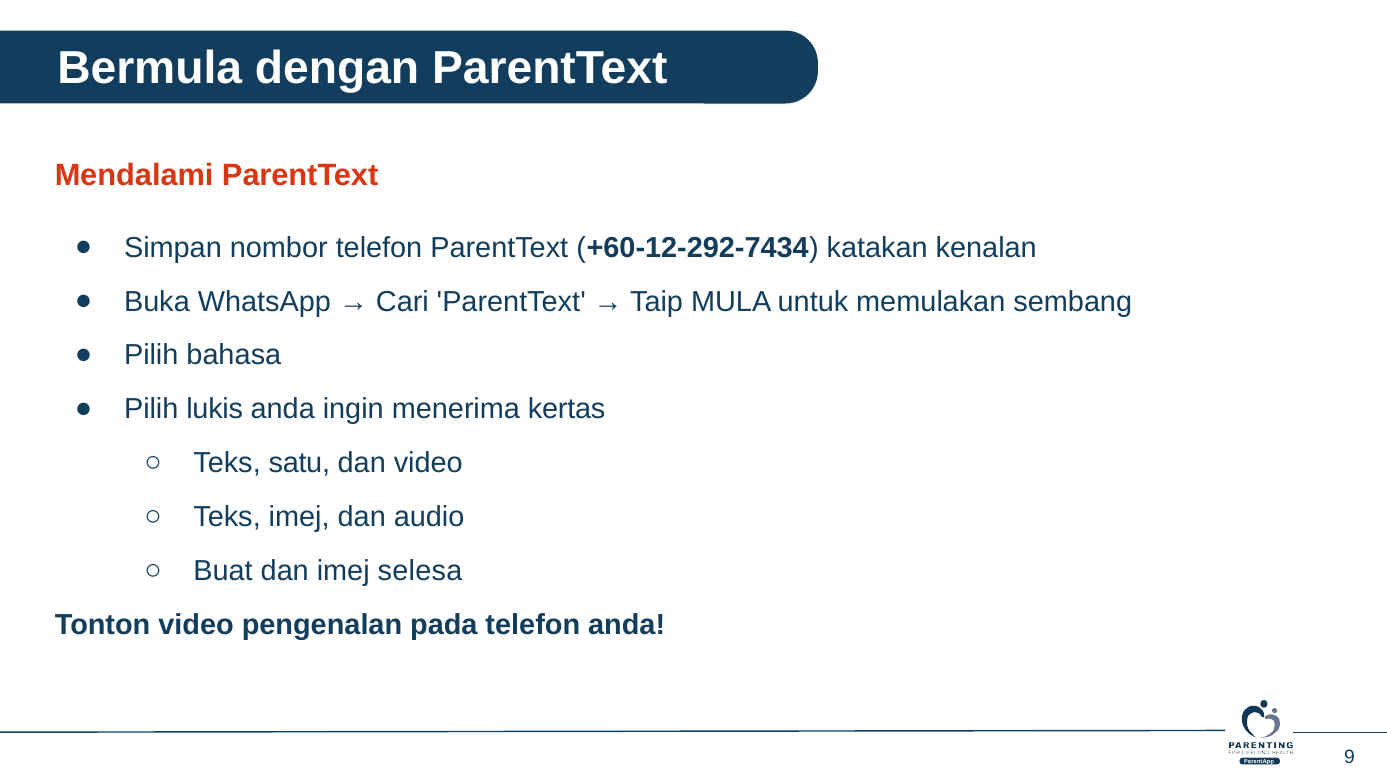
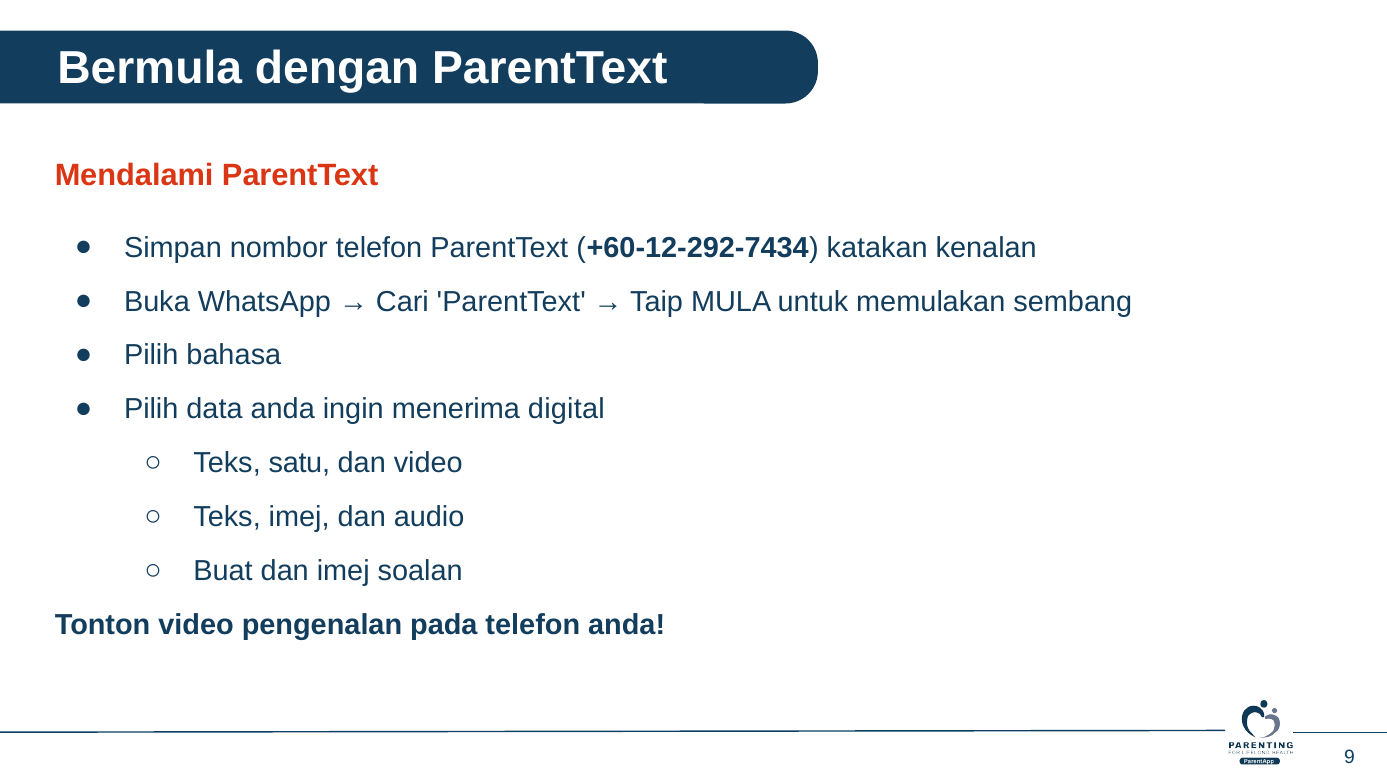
lukis: lukis -> data
kertas: kertas -> digital
selesa: selesa -> soalan
